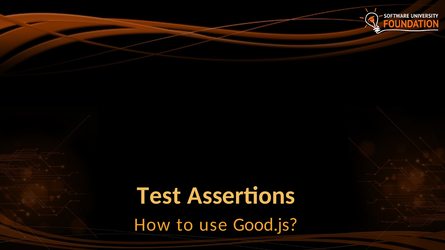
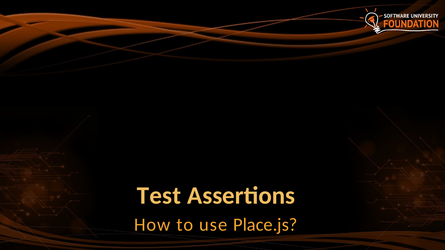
Good.js: Good.js -> Place.js
